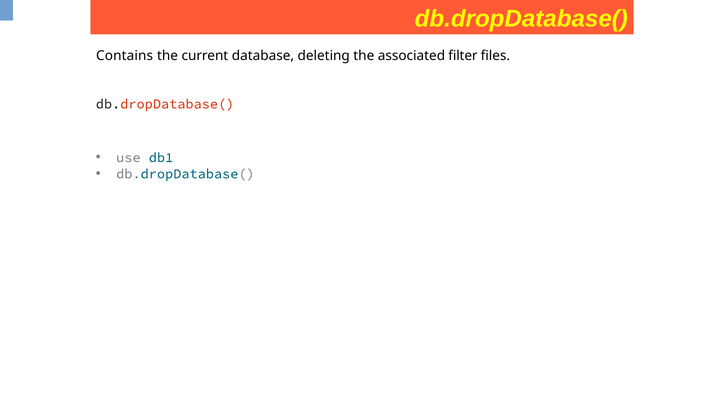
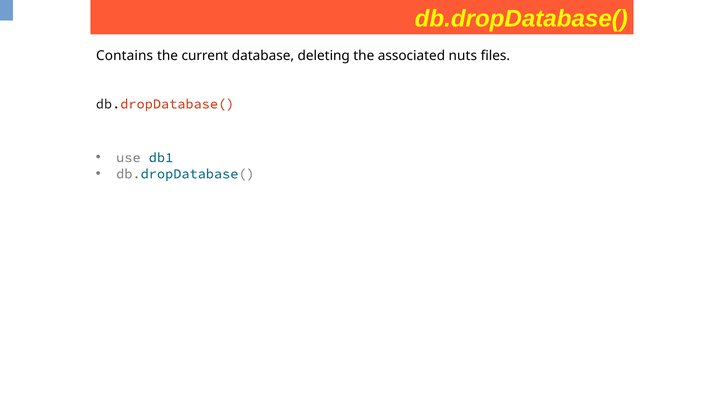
filter: filter -> nuts
